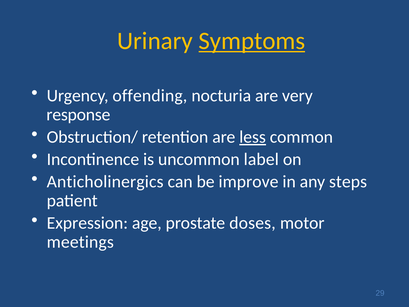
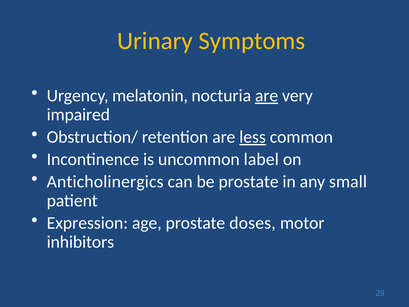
Symptoms underline: present -> none
offending: offending -> melatonin
are at (267, 96) underline: none -> present
response: response -> impaired
be improve: improve -> prostate
steps: steps -> small
meetings: meetings -> inhibitors
